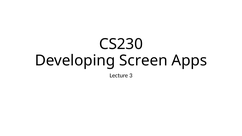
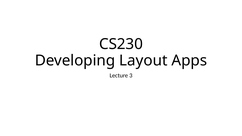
Screen: Screen -> Layout
